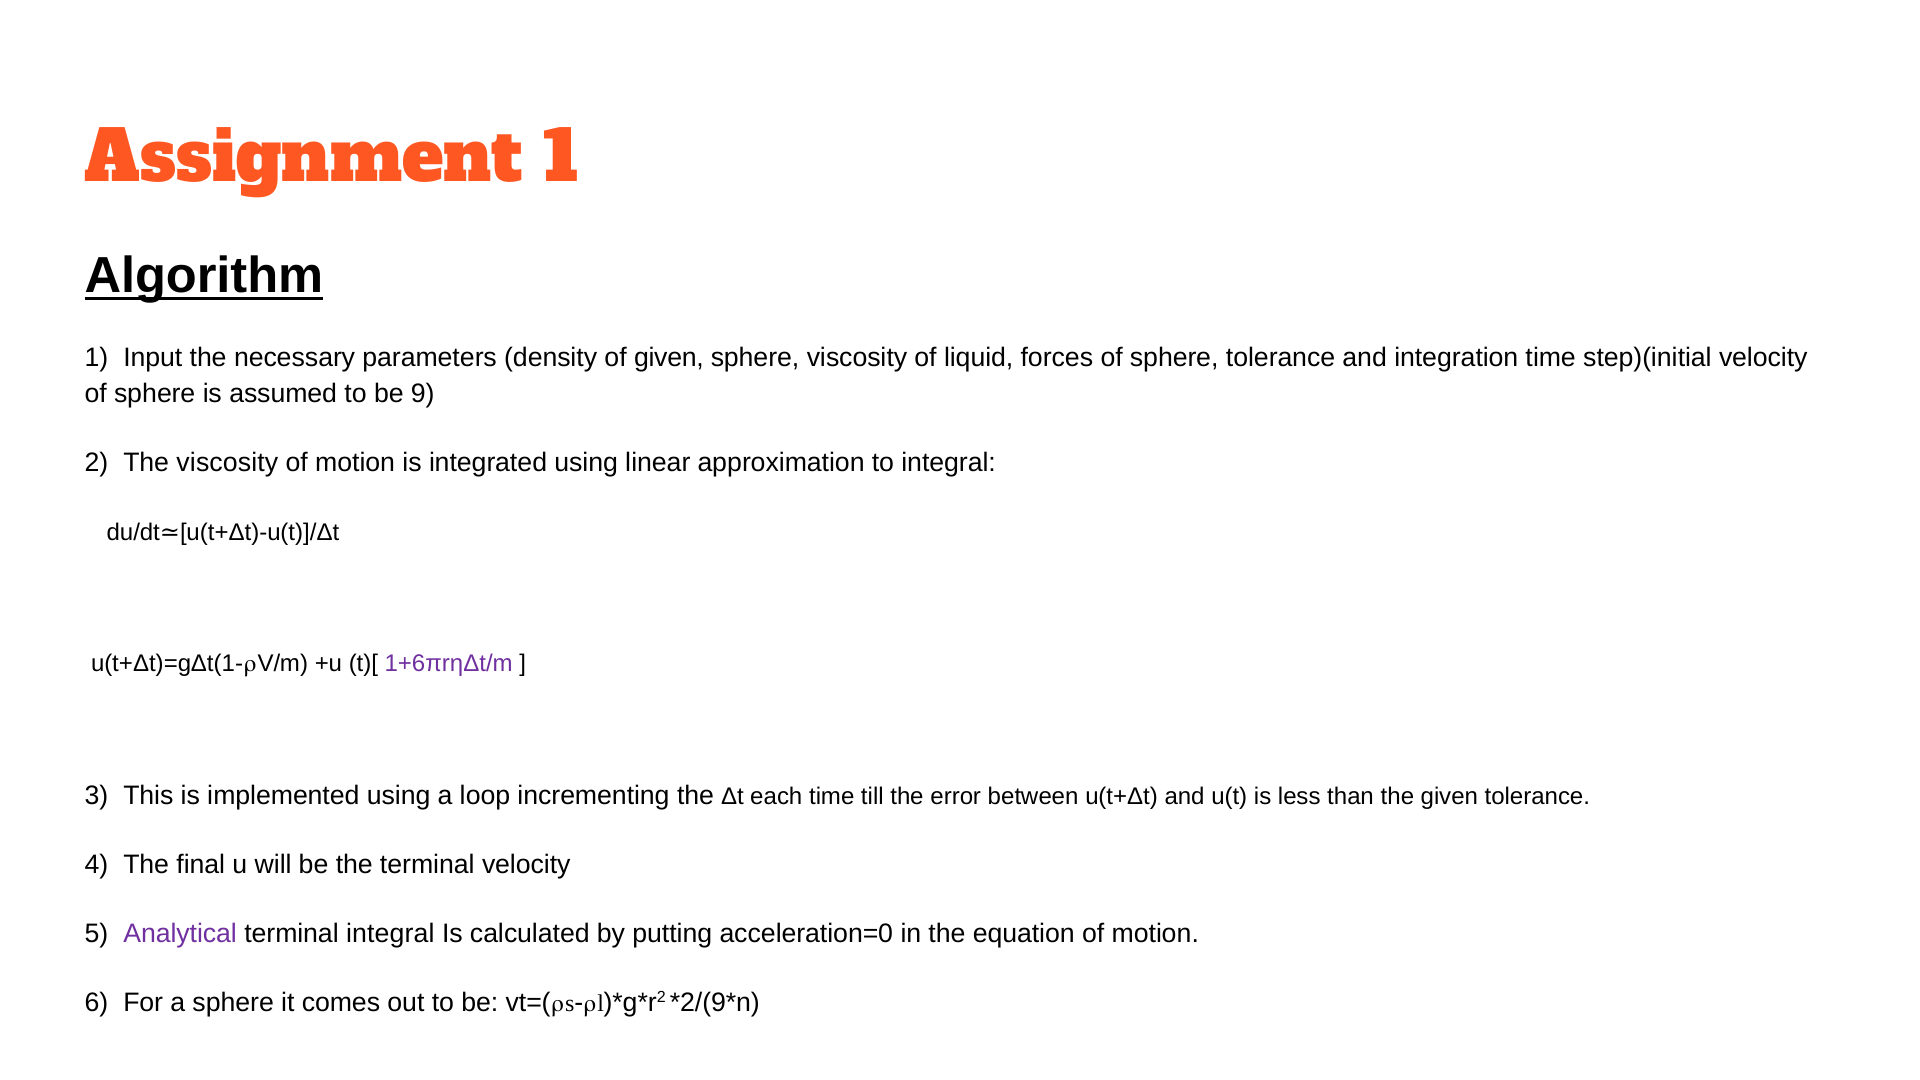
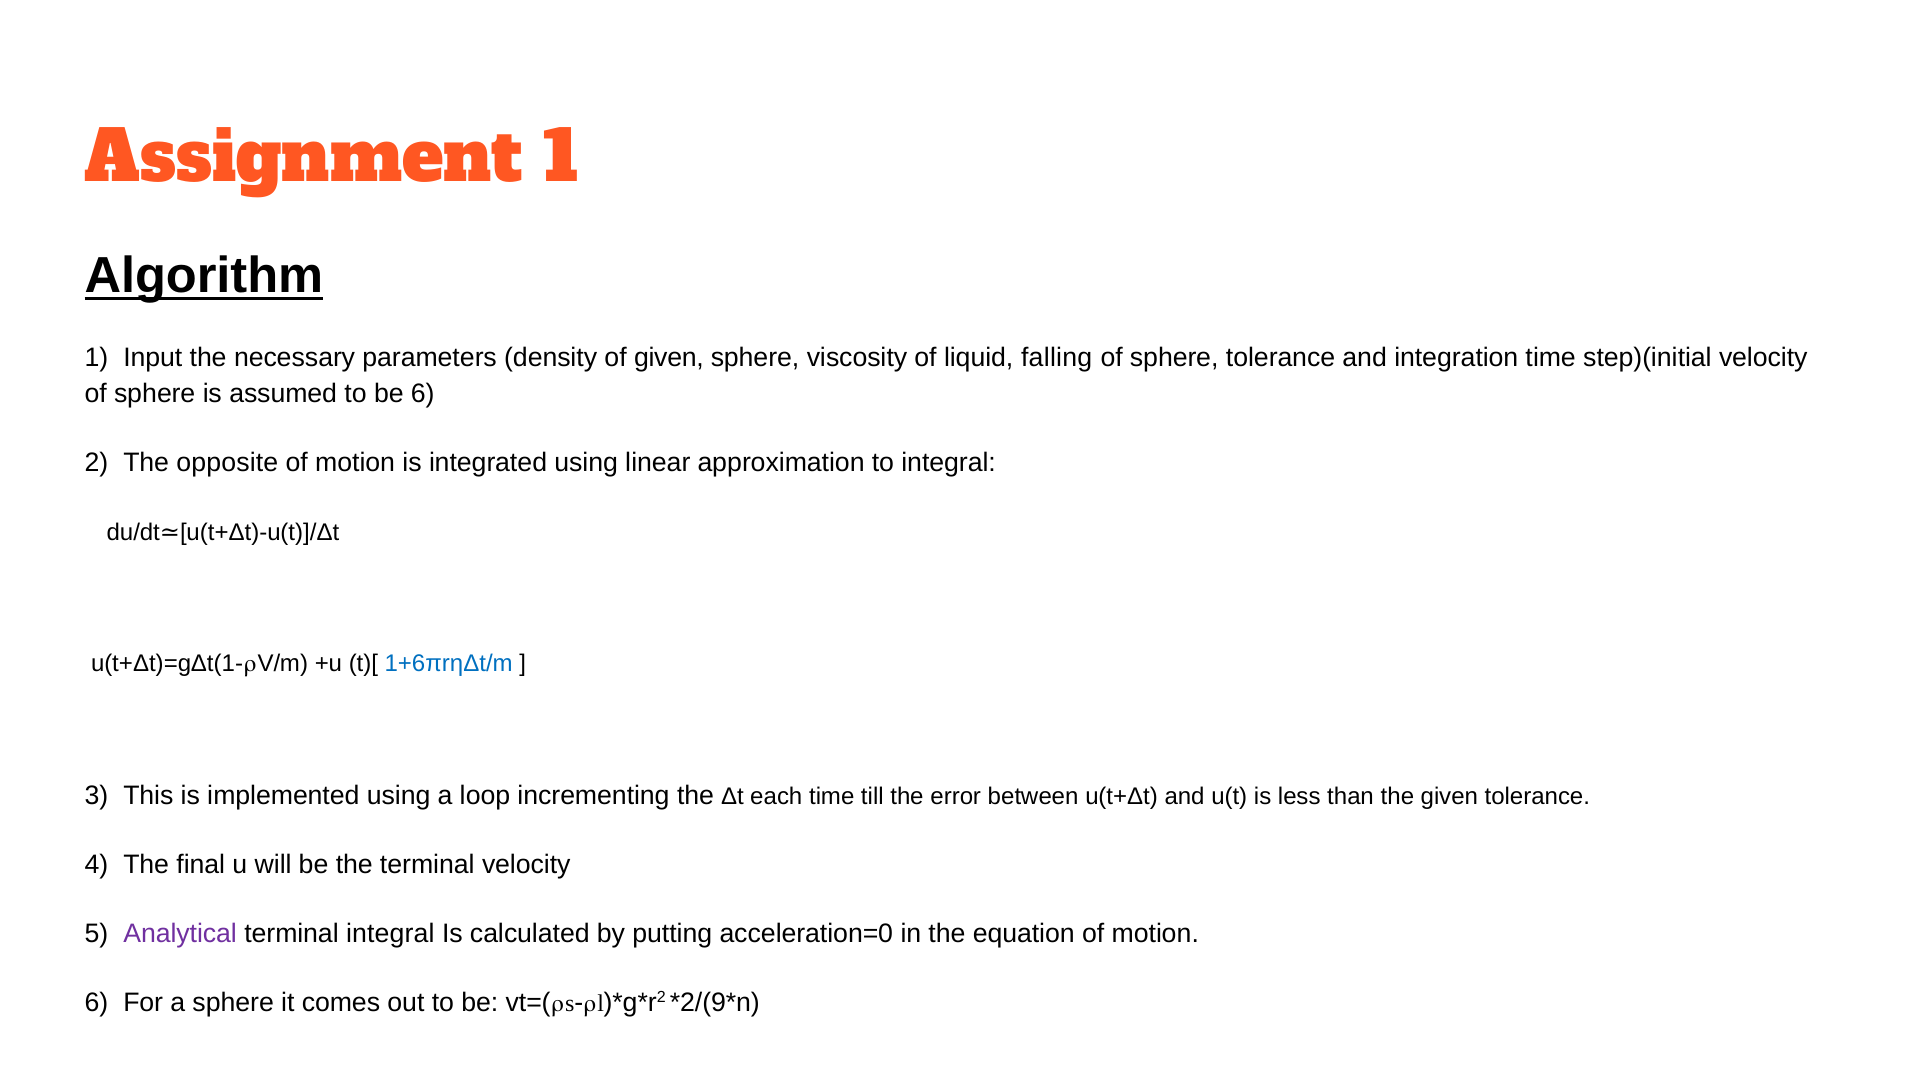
forces: forces -> falling
be 9: 9 -> 6
The viscosity: viscosity -> opposite
1+6πrηΔt/m colour: purple -> blue
